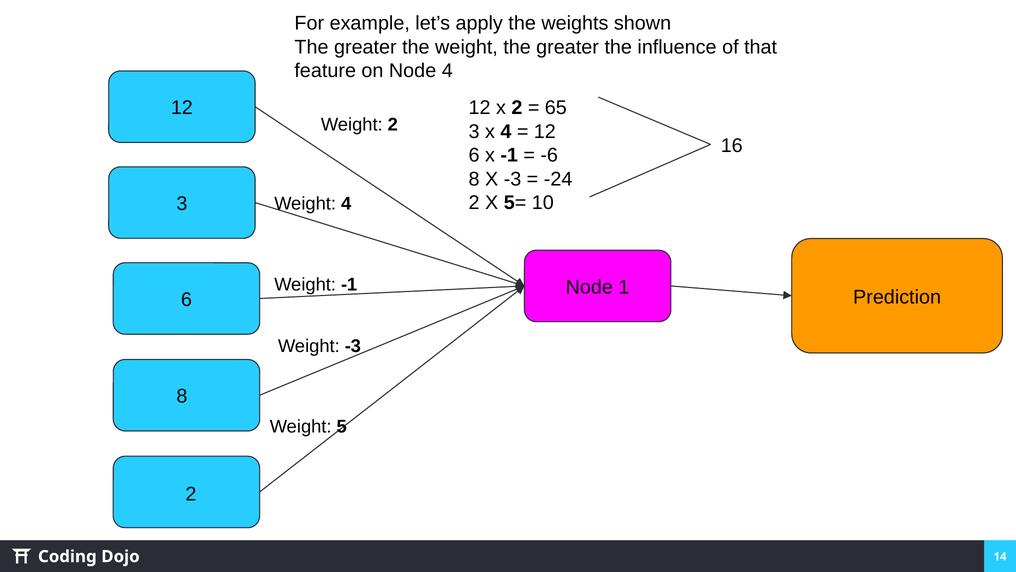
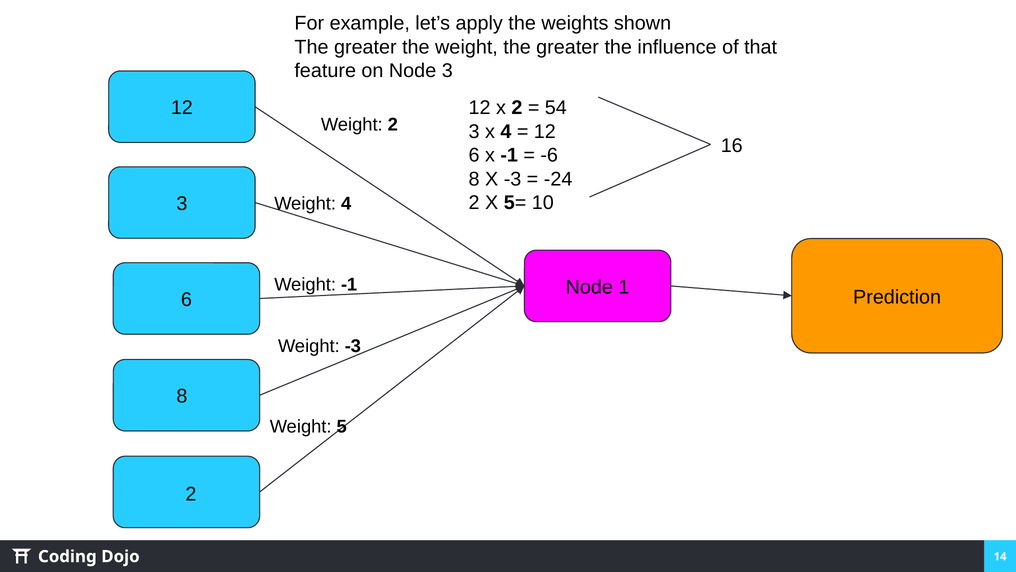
Node 4: 4 -> 3
65: 65 -> 54
